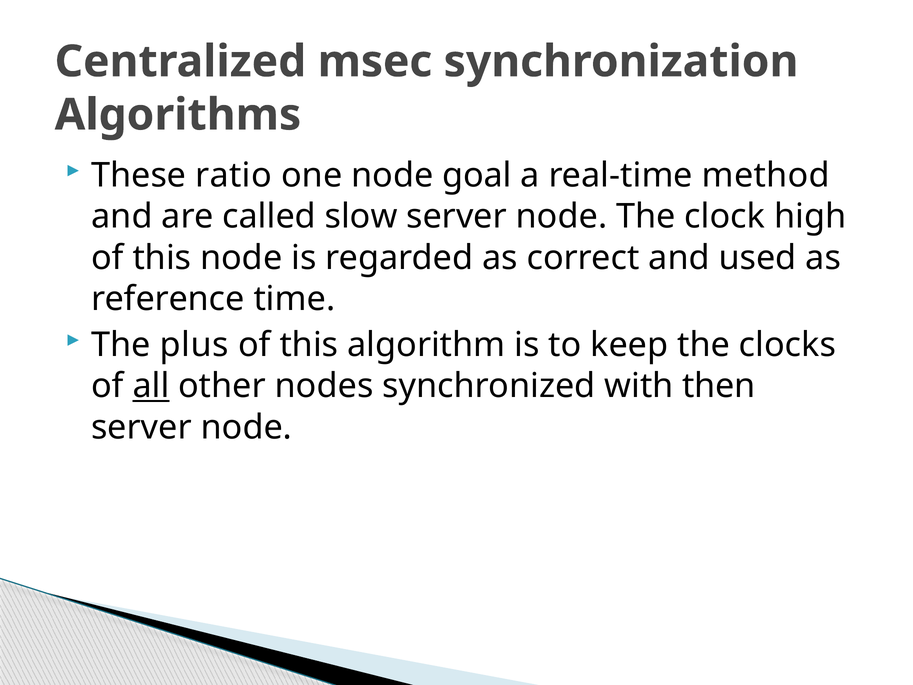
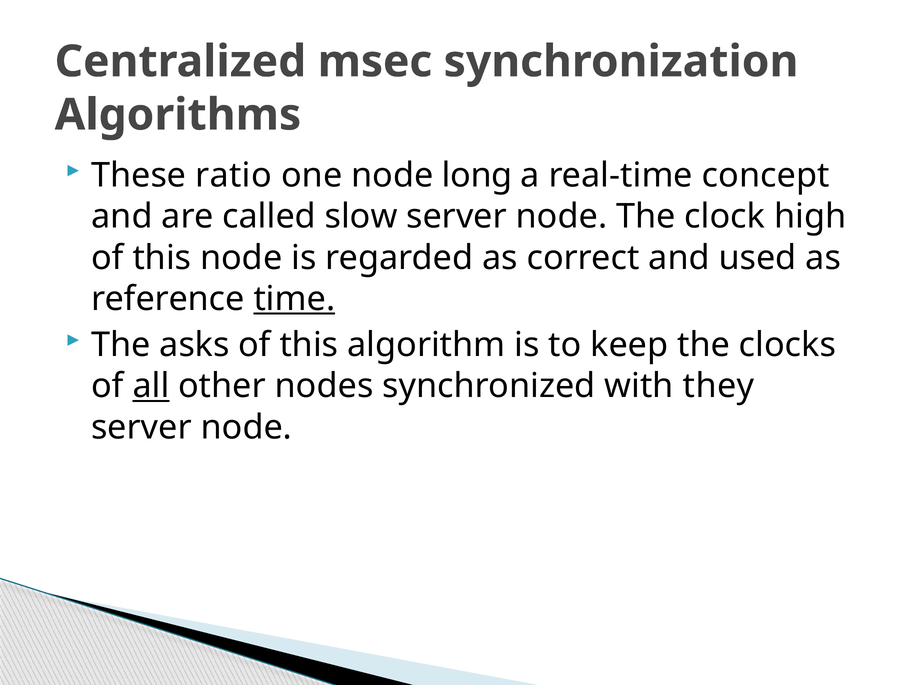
goal: goal -> long
method: method -> concept
time underline: none -> present
plus: plus -> asks
then: then -> they
